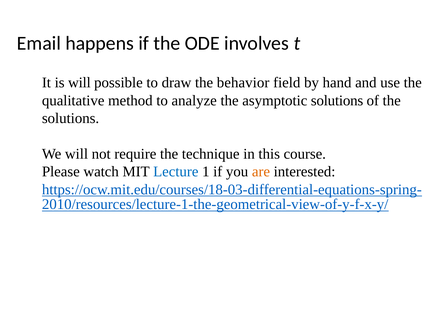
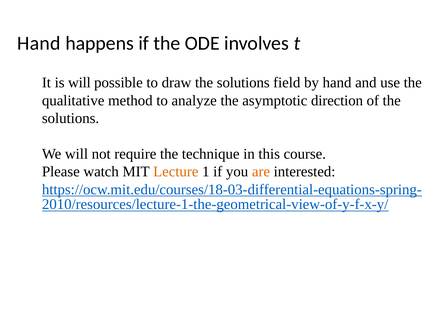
Email at (39, 43): Email -> Hand
draw the behavior: behavior -> solutions
asymptotic solutions: solutions -> direction
Lecture colour: blue -> orange
